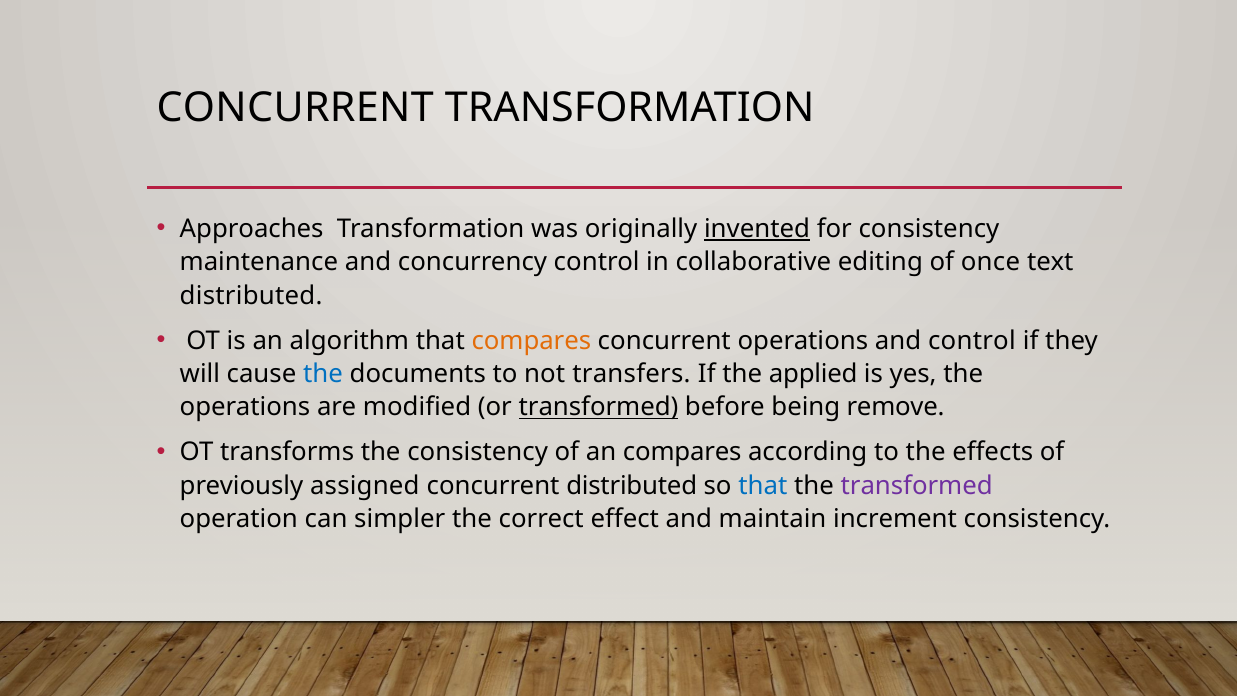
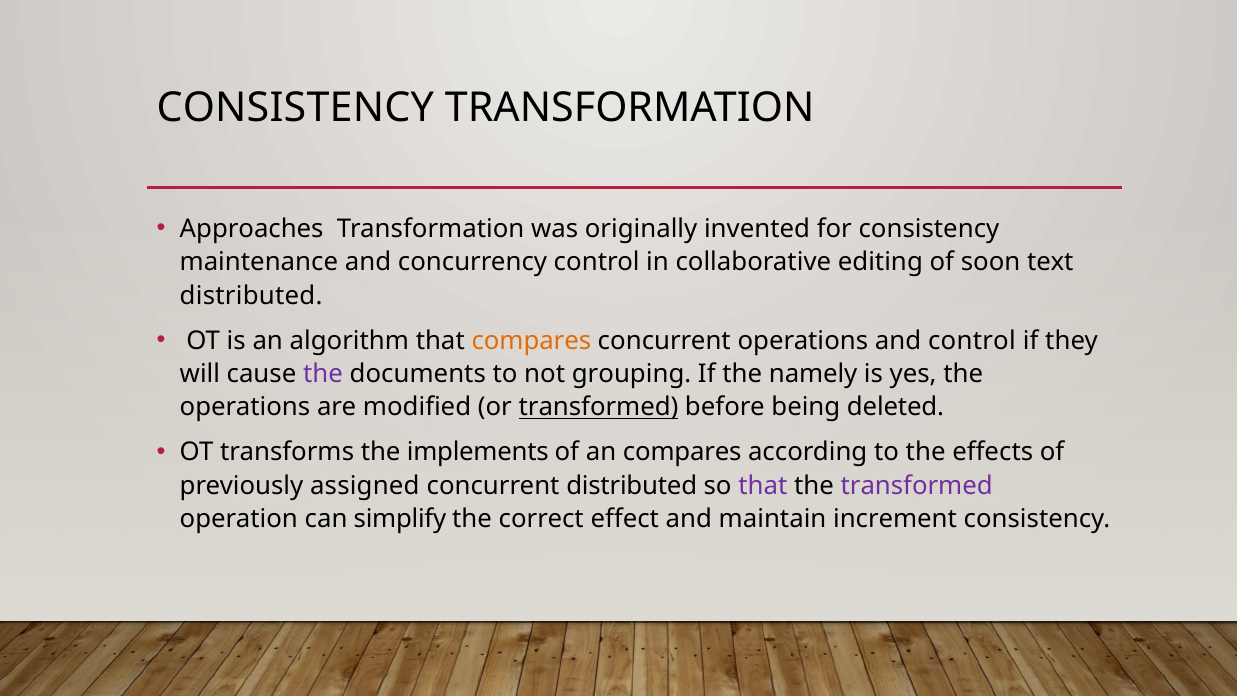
CONCURRENT at (295, 108): CONCURRENT -> CONSISTENCY
invented underline: present -> none
once: once -> soon
the at (323, 374) colour: blue -> purple
transfers: transfers -> grouping
applied: applied -> namely
remove: remove -> deleted
the consistency: consistency -> implements
that at (763, 486) colour: blue -> purple
simpler: simpler -> simplify
